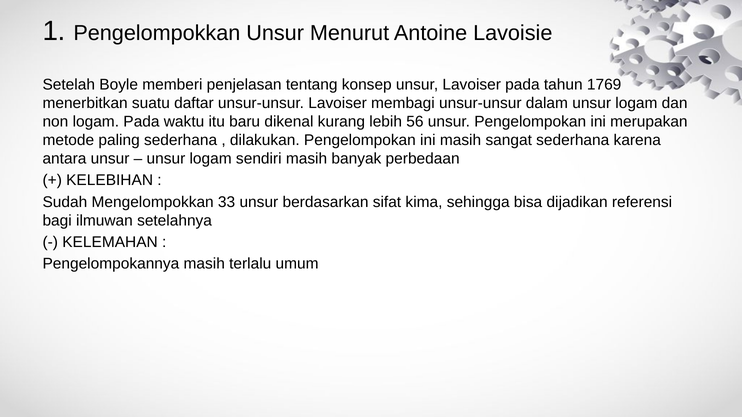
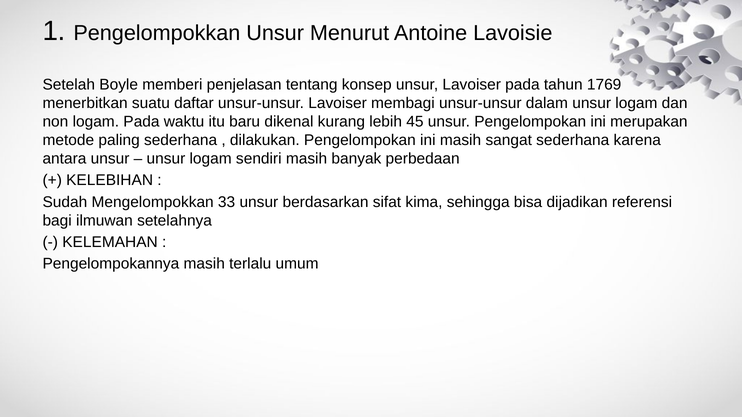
56: 56 -> 45
